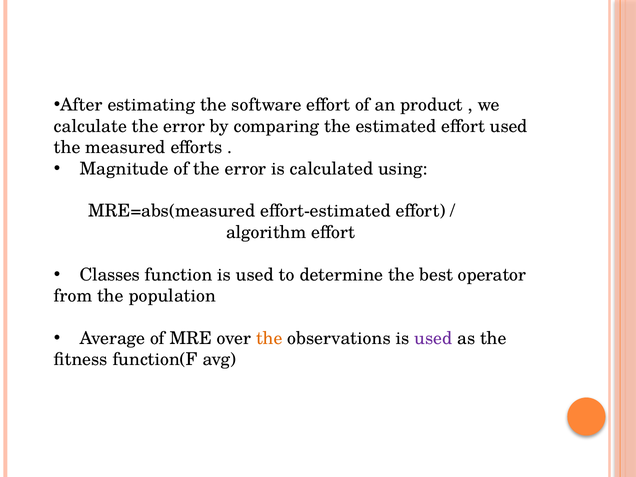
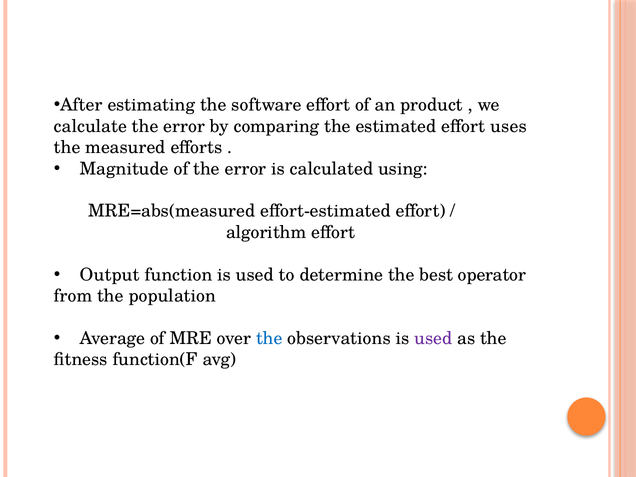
effort used: used -> uses
Classes: Classes -> Output
the at (269, 338) colour: orange -> blue
